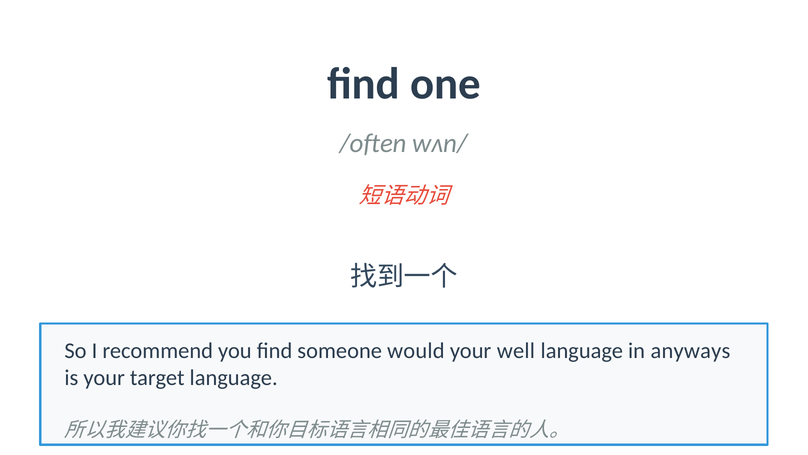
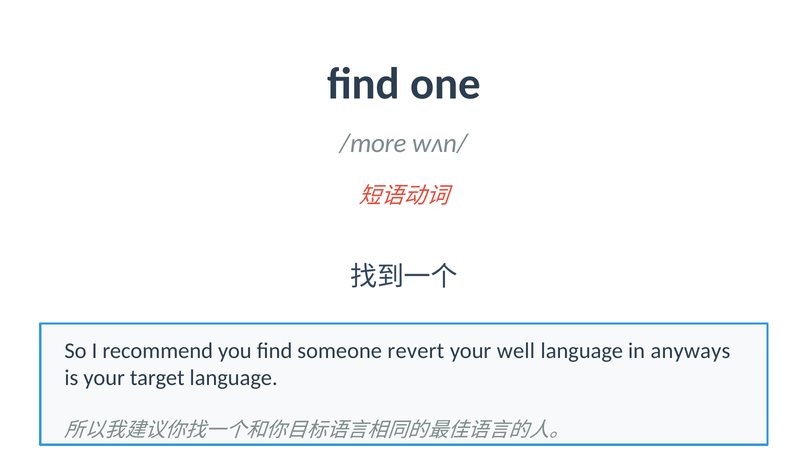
/often: /often -> /more
would: would -> revert
